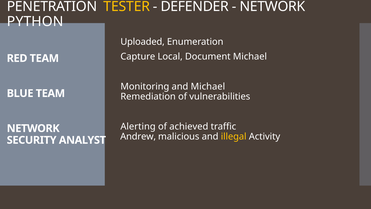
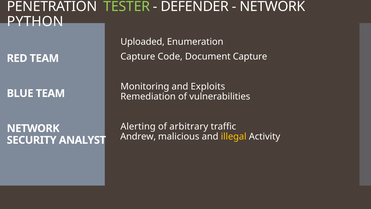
TESTER colour: yellow -> light green
Local: Local -> Code
Document Michael: Michael -> Capture
and Michael: Michael -> Exploits
achieved: achieved -> arbitrary
